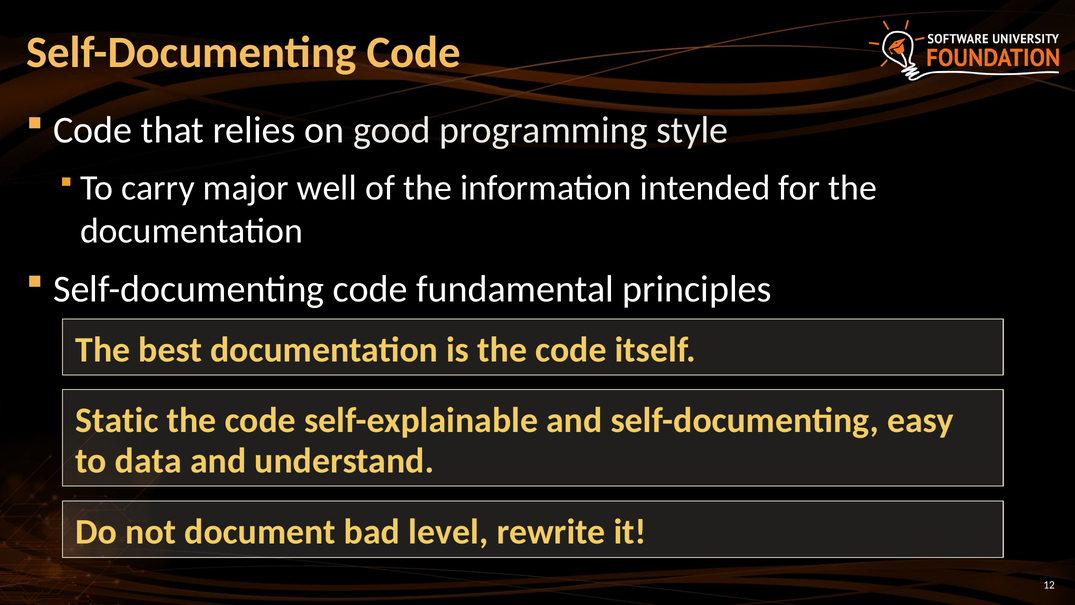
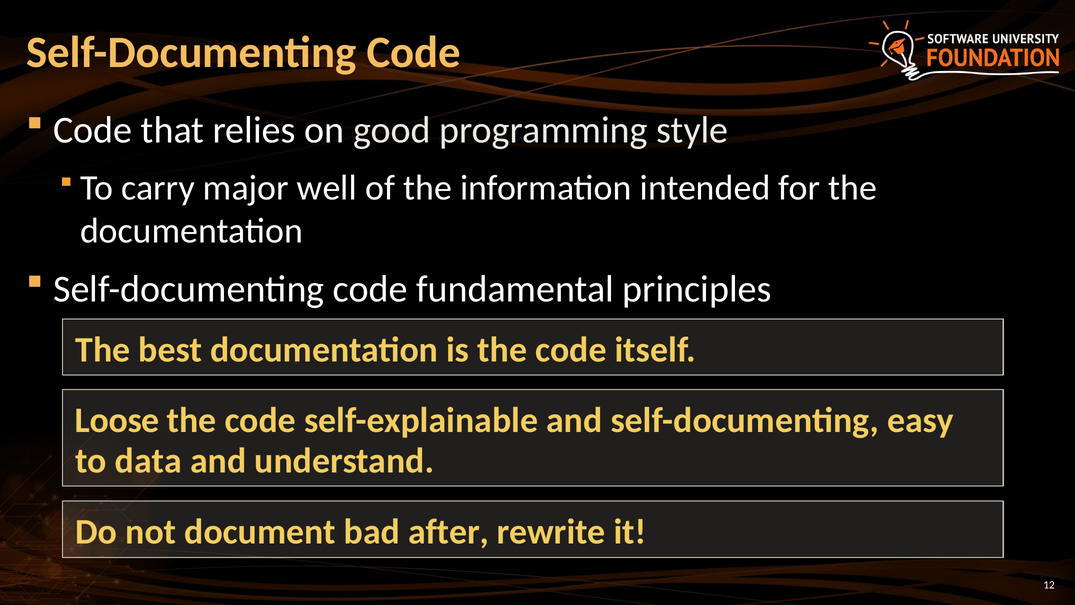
Static: Static -> Loose
level: level -> after
